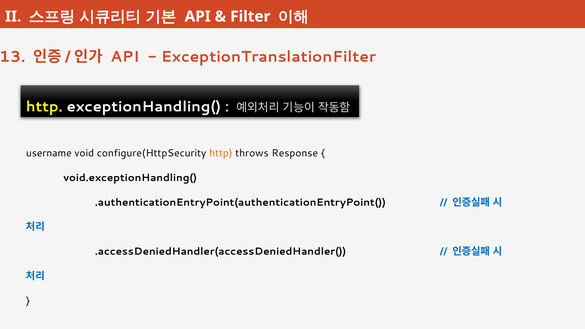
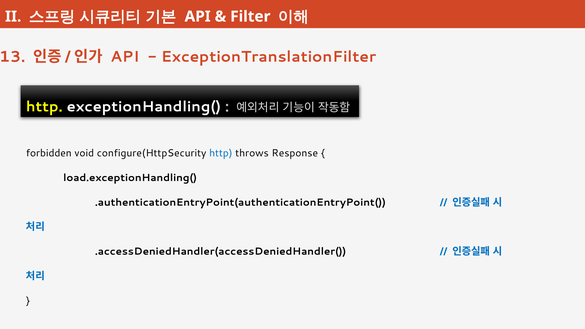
username: username -> forbidden
http at (221, 153) colour: orange -> blue
void.exceptionHandling(: void.exceptionHandling( -> load.exceptionHandling(
